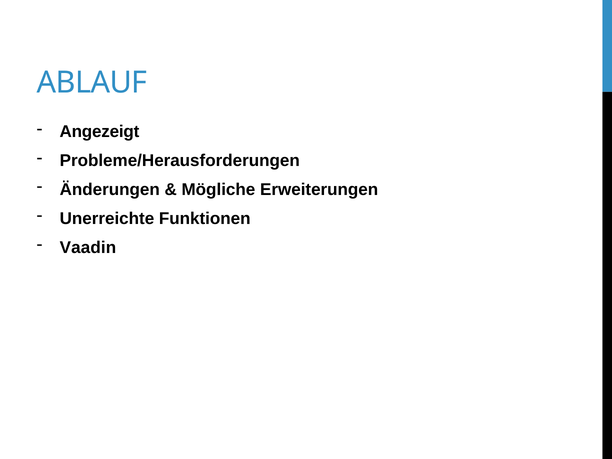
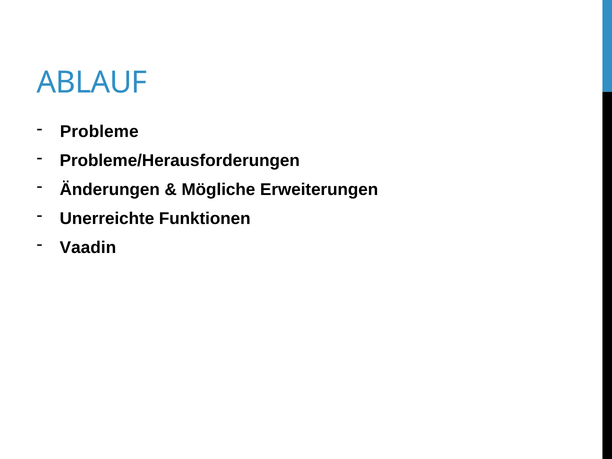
Angezeigt: Angezeigt -> Probleme
